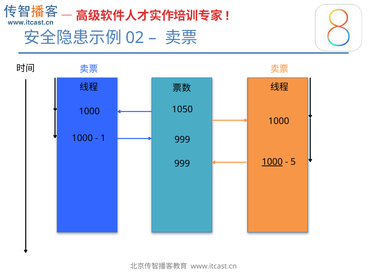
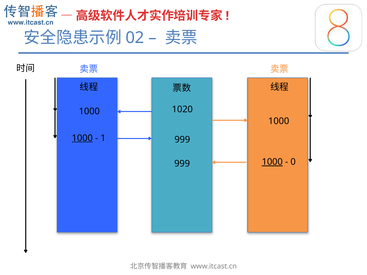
1050: 1050 -> 1020
1000 at (82, 138) underline: none -> present
5: 5 -> 0
